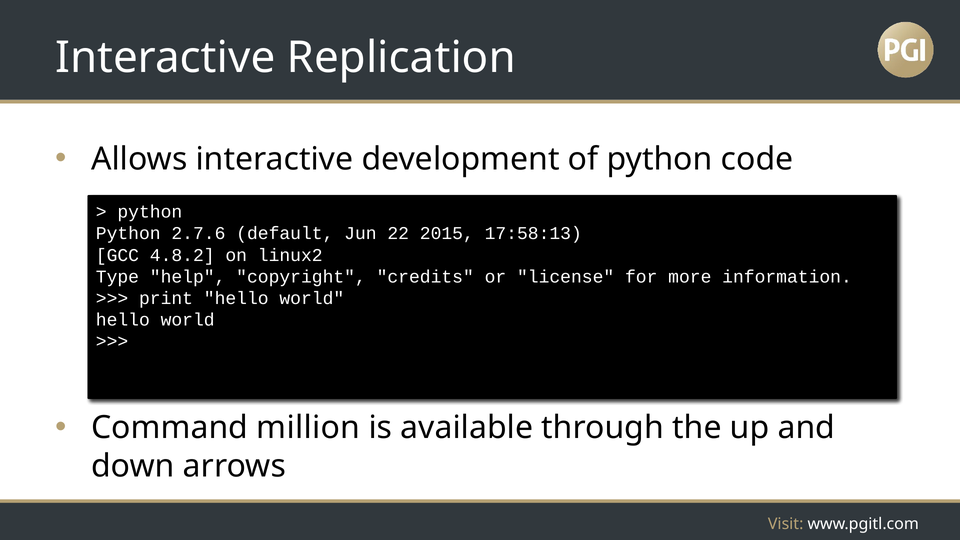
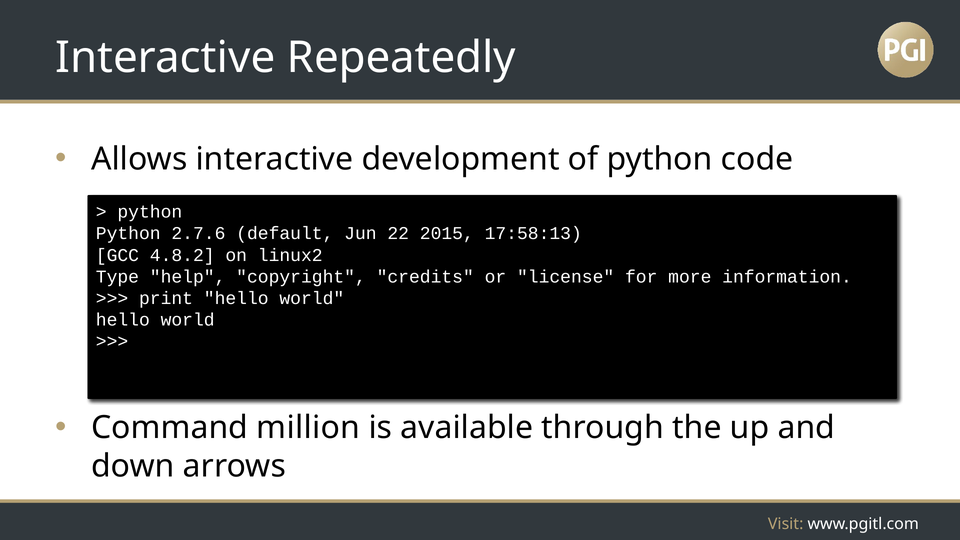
Replication: Replication -> Repeatedly
